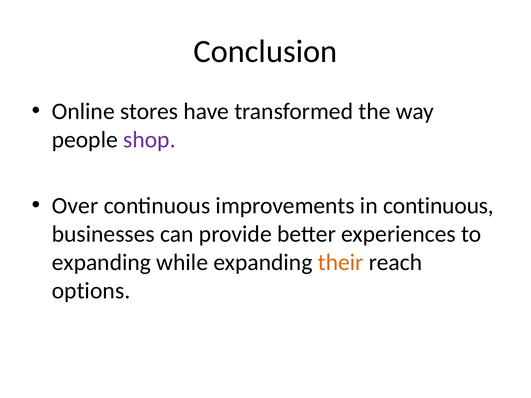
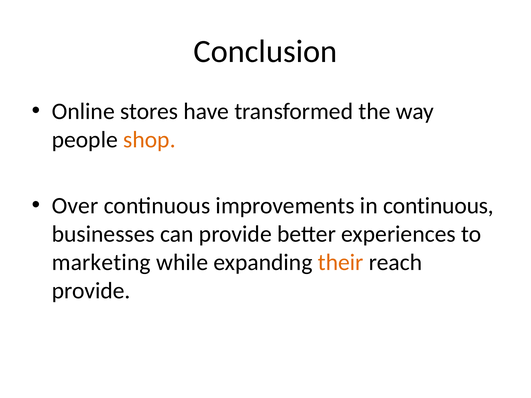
shop colour: purple -> orange
expanding at (101, 262): expanding -> marketing
options at (91, 291): options -> provide
